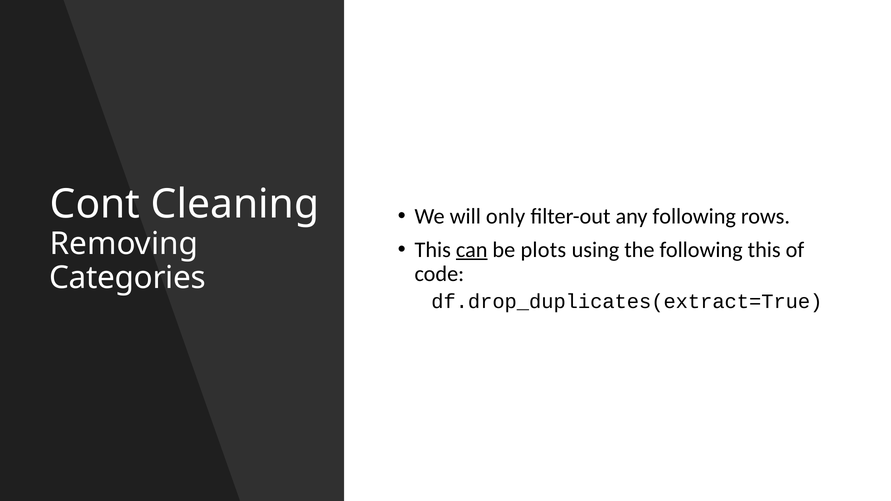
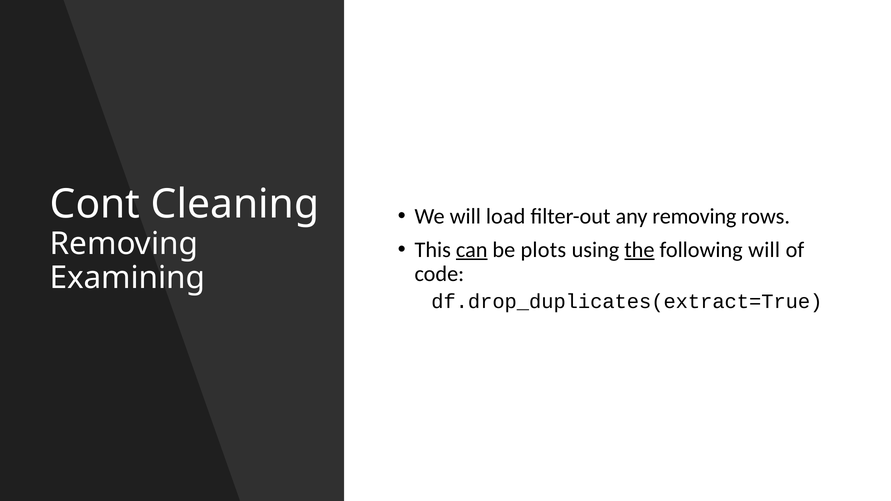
only: only -> load
any following: following -> removing
the underline: none -> present
following this: this -> will
Categories: Categories -> Examining
